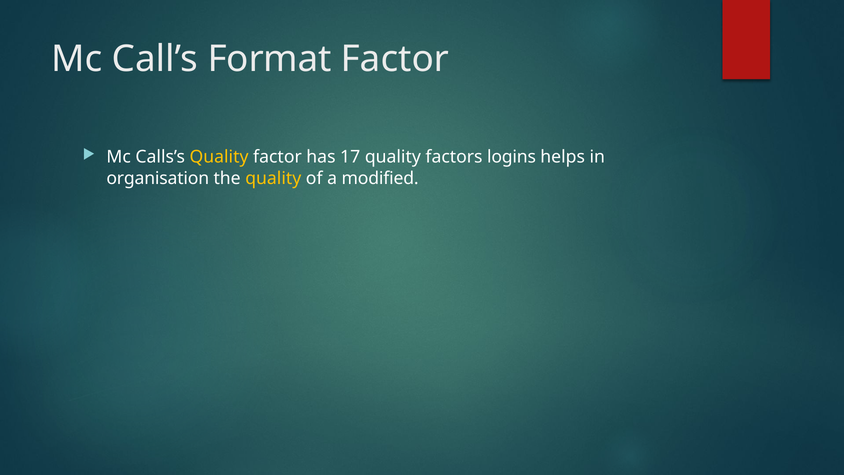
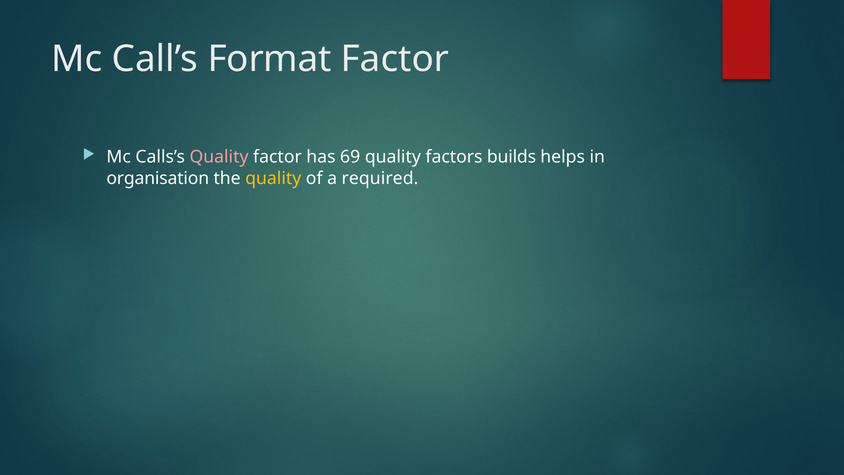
Quality at (219, 157) colour: yellow -> pink
17: 17 -> 69
logins: logins -> builds
modified: modified -> required
